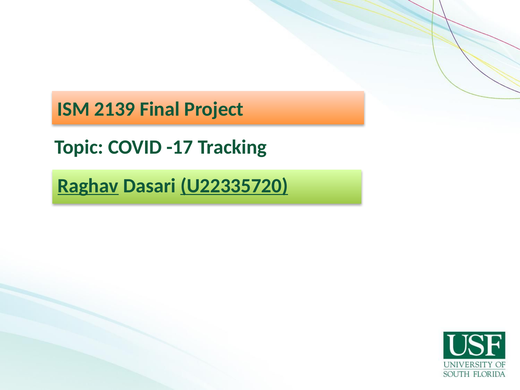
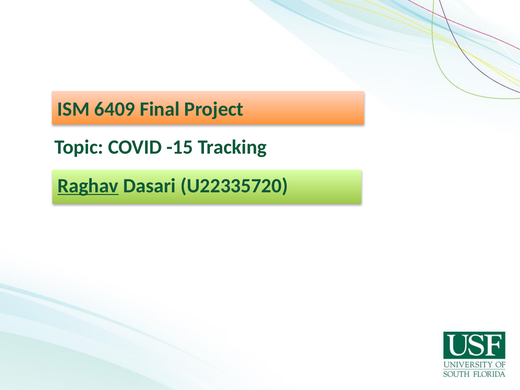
2139: 2139 -> 6409
-17: -17 -> -15
U22335720 underline: present -> none
